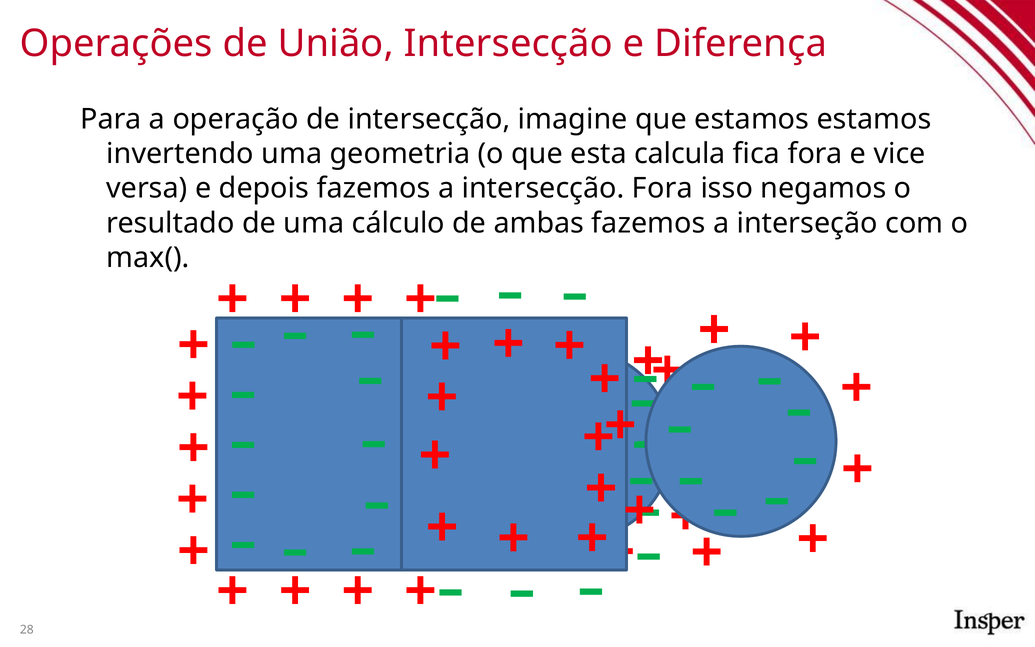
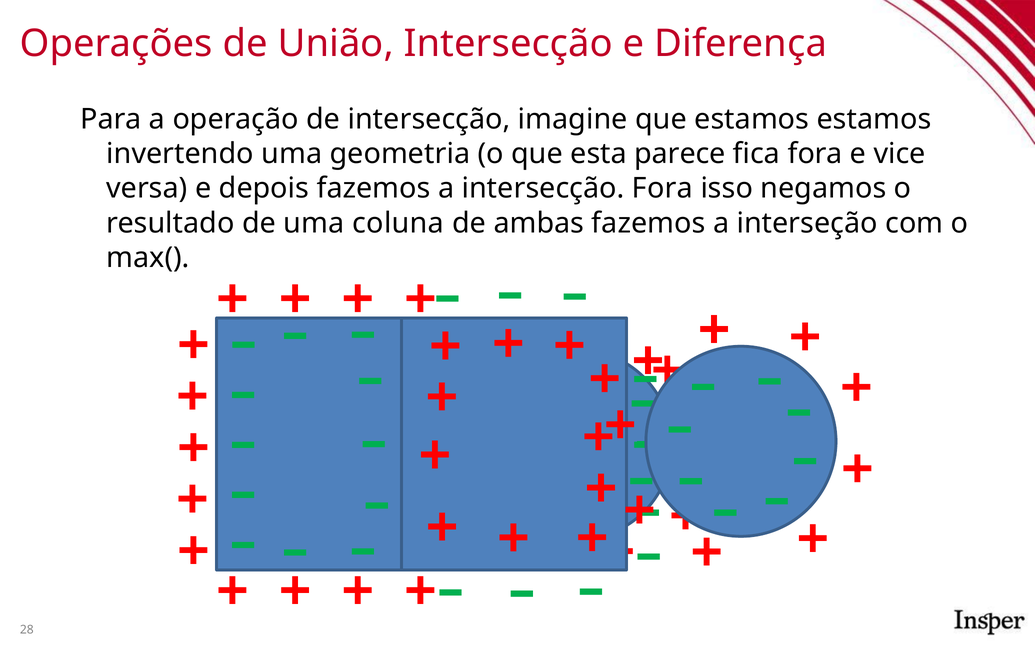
calcula: calcula -> parece
cálculo: cálculo -> coluna
